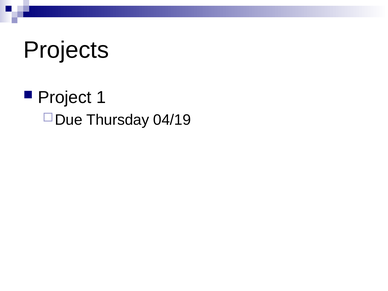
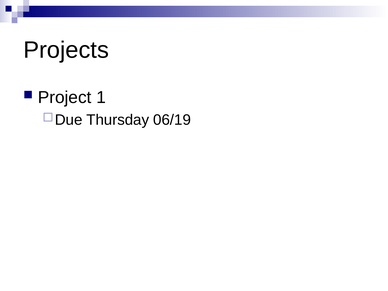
04/19: 04/19 -> 06/19
